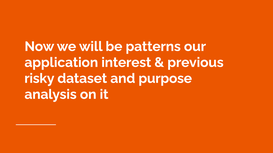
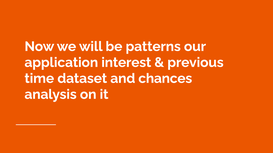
risky: risky -> time
purpose: purpose -> chances
